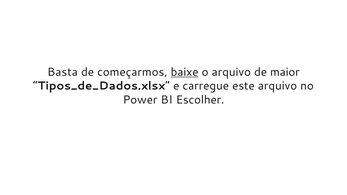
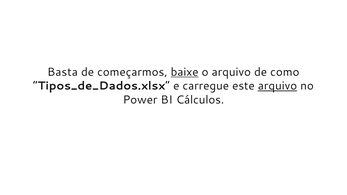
maior: maior -> como
arquivo at (277, 86) underline: none -> present
Escolher: Escolher -> Cálculos
